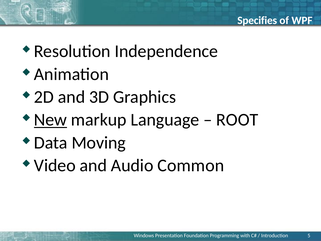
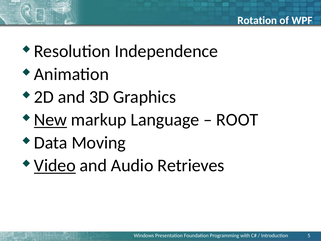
Specifies: Specifies -> Rotation
Video underline: none -> present
Common: Common -> Retrieves
